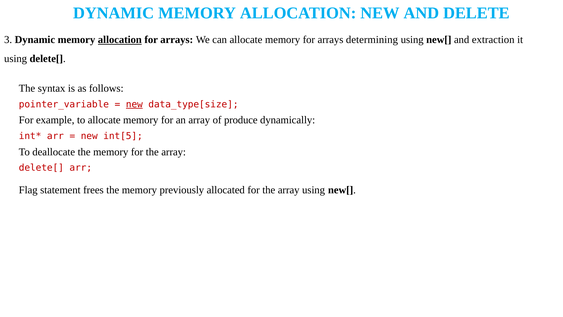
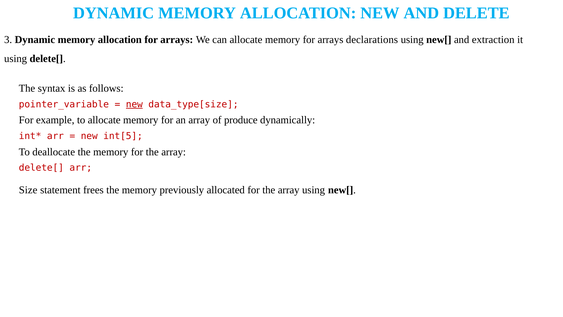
allocation at (120, 40) underline: present -> none
determining: determining -> declarations
Flag: Flag -> Size
